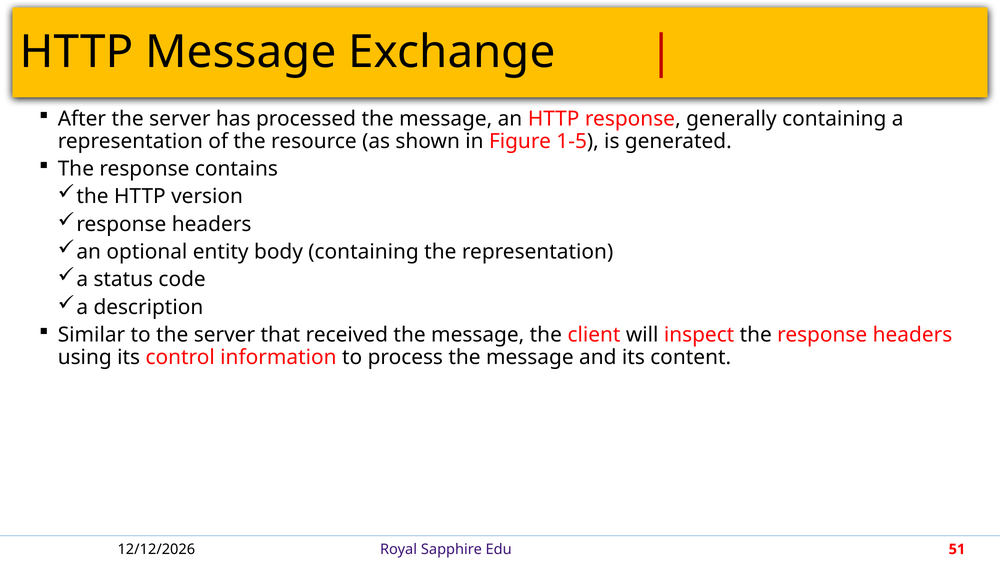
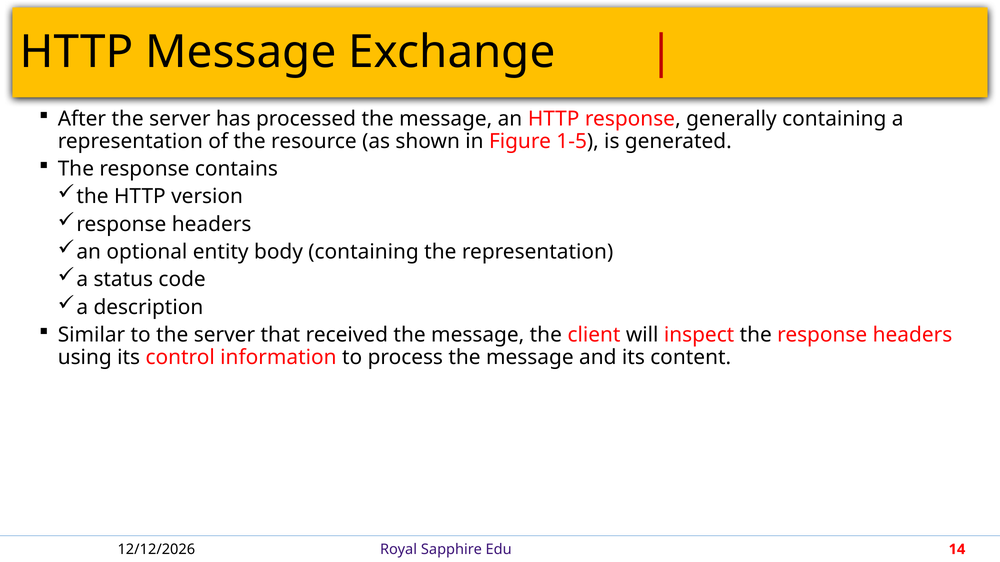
51: 51 -> 14
